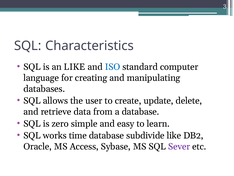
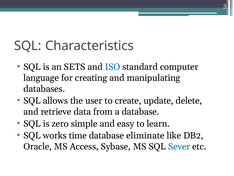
an LIKE: LIKE -> SETS
subdivide: subdivide -> eliminate
Sever colour: purple -> blue
